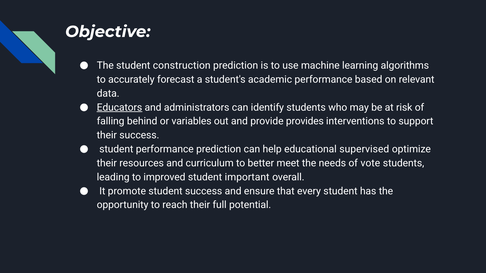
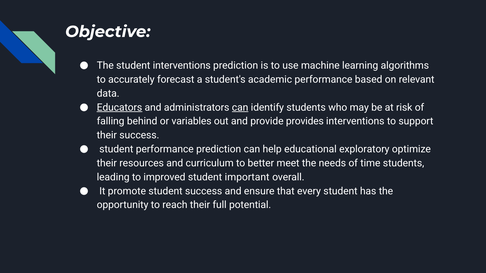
student construction: construction -> interventions
can at (240, 108) underline: none -> present
supervised: supervised -> exploratory
vote: vote -> time
